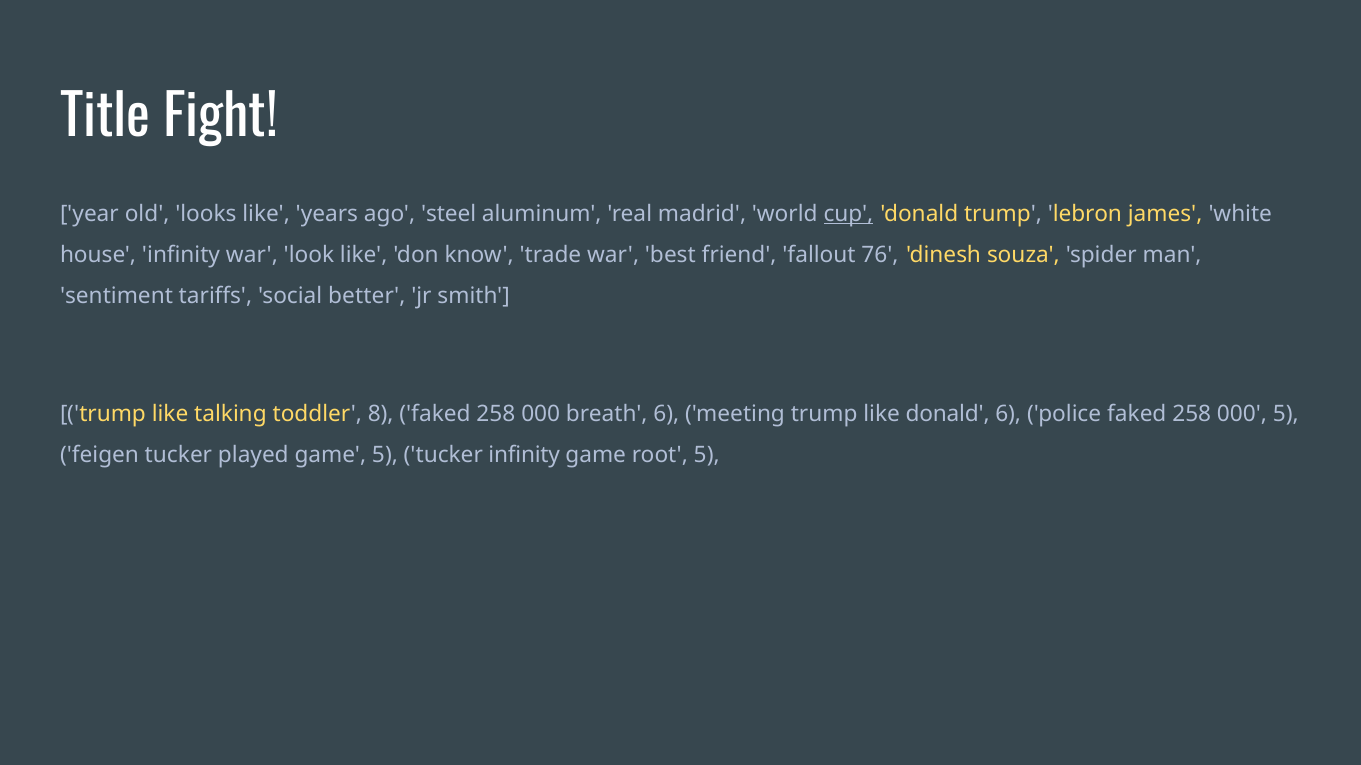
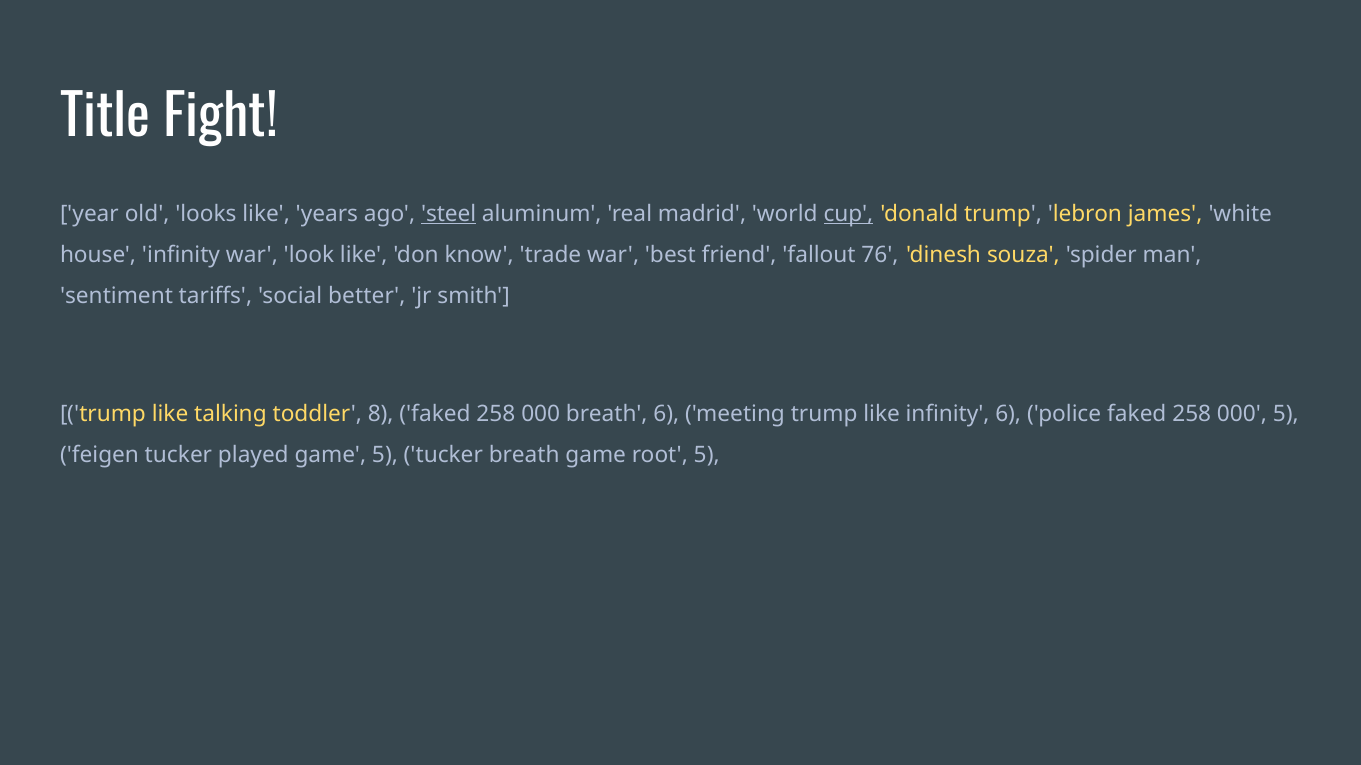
steel underline: none -> present
like donald: donald -> infinity
tucker infinity: infinity -> breath
